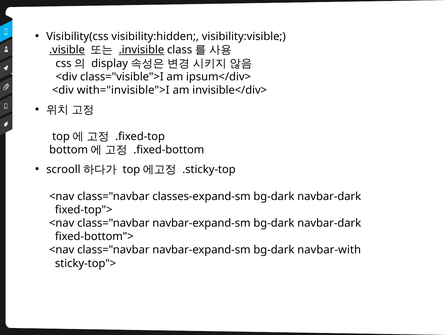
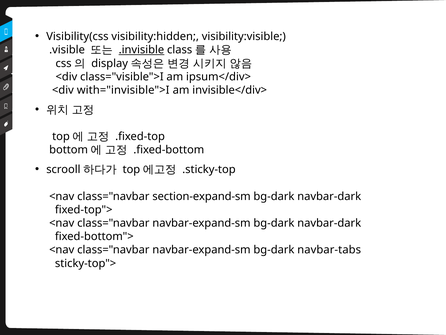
.visible underline: present -> none
classes-expand-sm: classes-expand-sm -> section-expand-sm
navbar-with: navbar-with -> navbar-tabs
